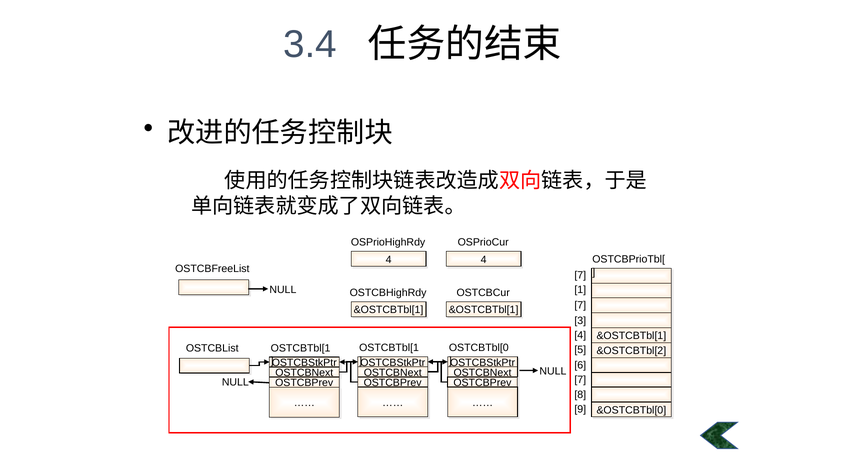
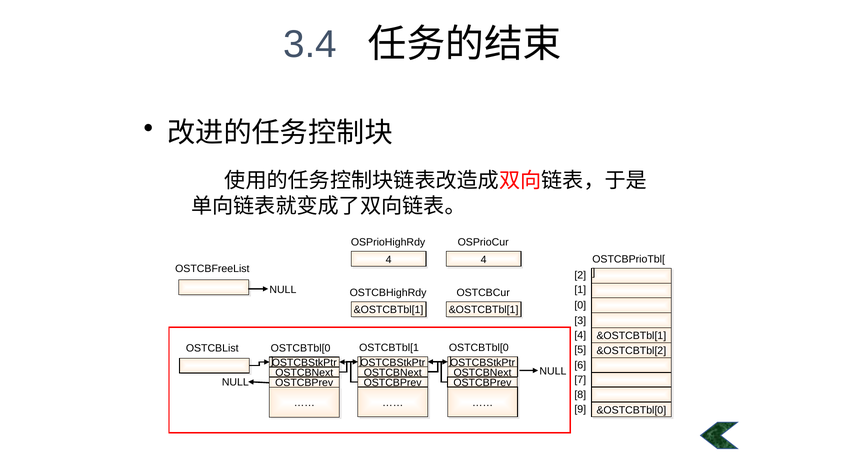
7 at (580, 276): 7 -> 2
7 at (580, 306): 7 -> 0
OSTCBTbl[1 at (301, 348): OSTCBTbl[1 -> OSTCBTbl[0
